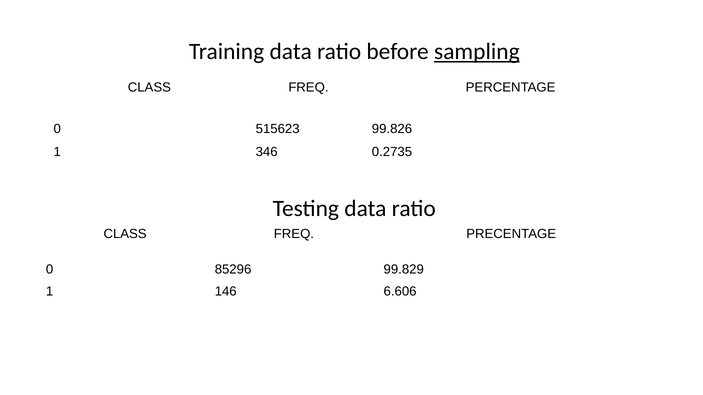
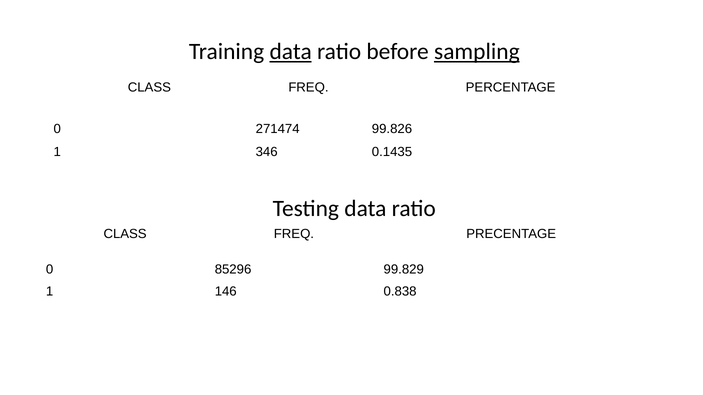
data at (291, 52) underline: none -> present
515623: 515623 -> 271474
0.2735: 0.2735 -> 0.1435
6.606: 6.606 -> 0.838
